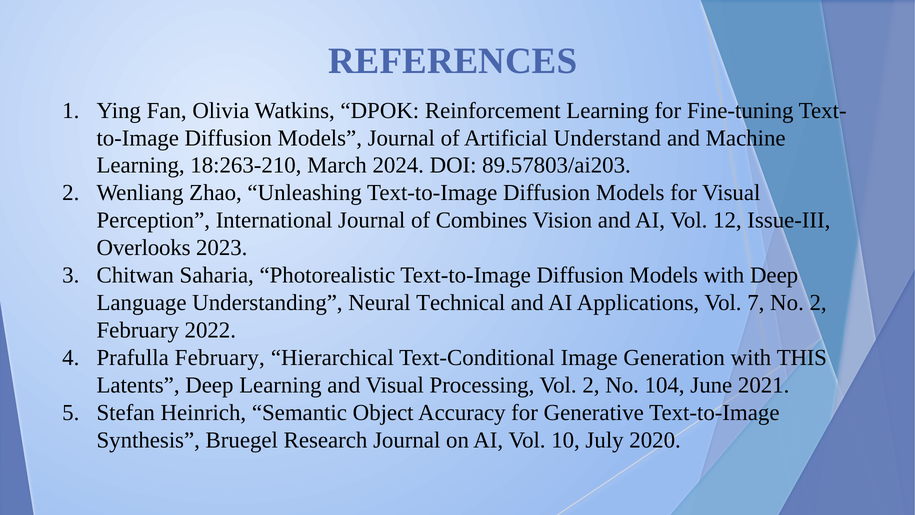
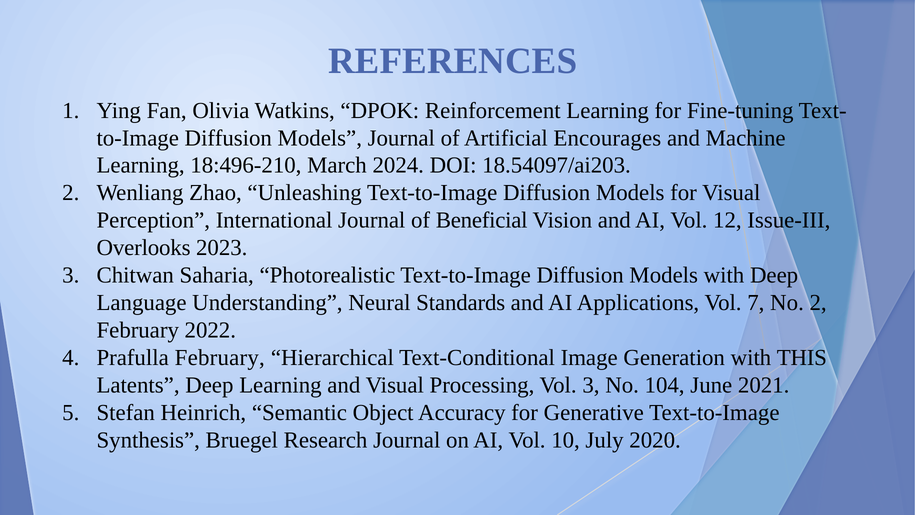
Understand: Understand -> Encourages
18:263-210: 18:263-210 -> 18:496-210
89.57803/ai203: 89.57803/ai203 -> 18.54097/ai203
Combines: Combines -> Beneficial
Technical: Technical -> Standards
Vol 2: 2 -> 3
